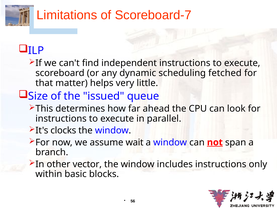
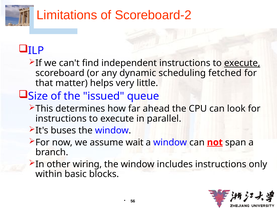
Scoreboard-7: Scoreboard-7 -> Scoreboard-2
execute at (242, 63) underline: none -> present
clocks: clocks -> buses
vector: vector -> wiring
